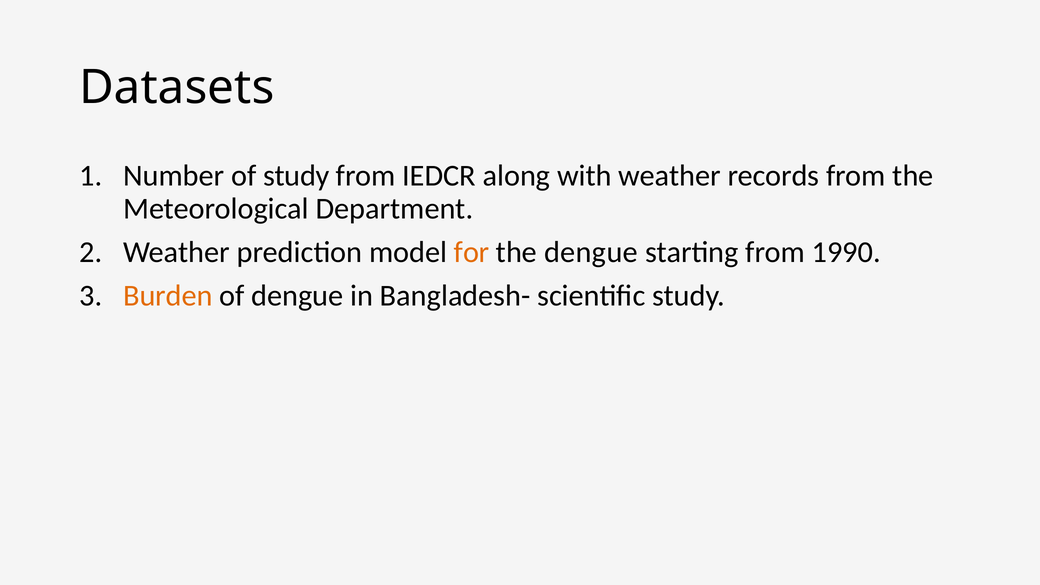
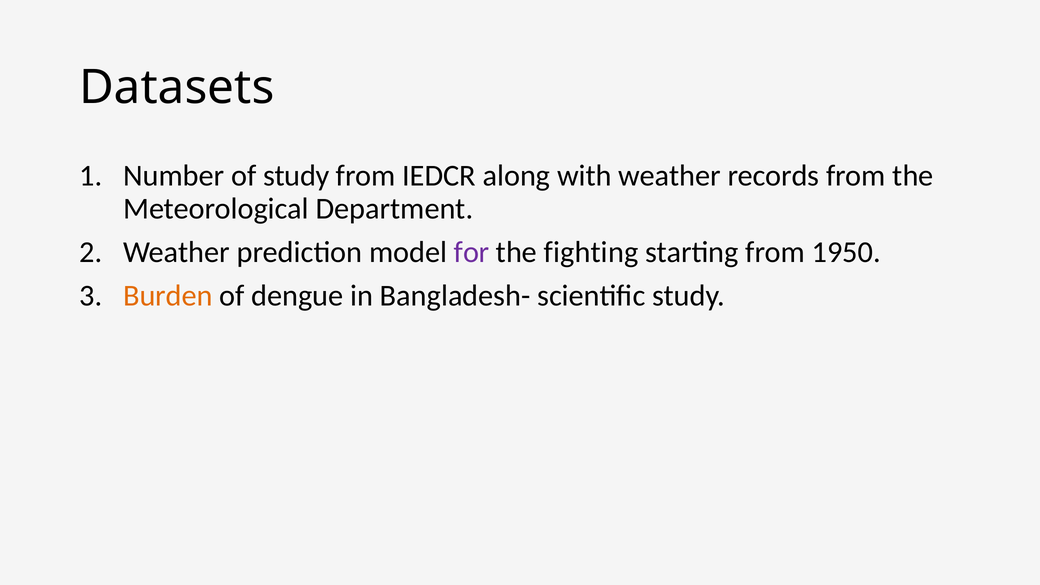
for colour: orange -> purple
the dengue: dengue -> fighting
1990: 1990 -> 1950
